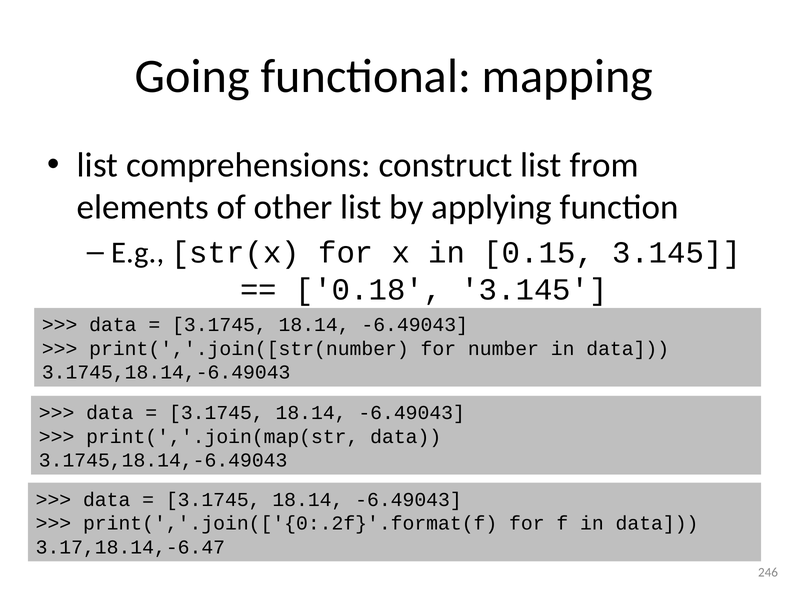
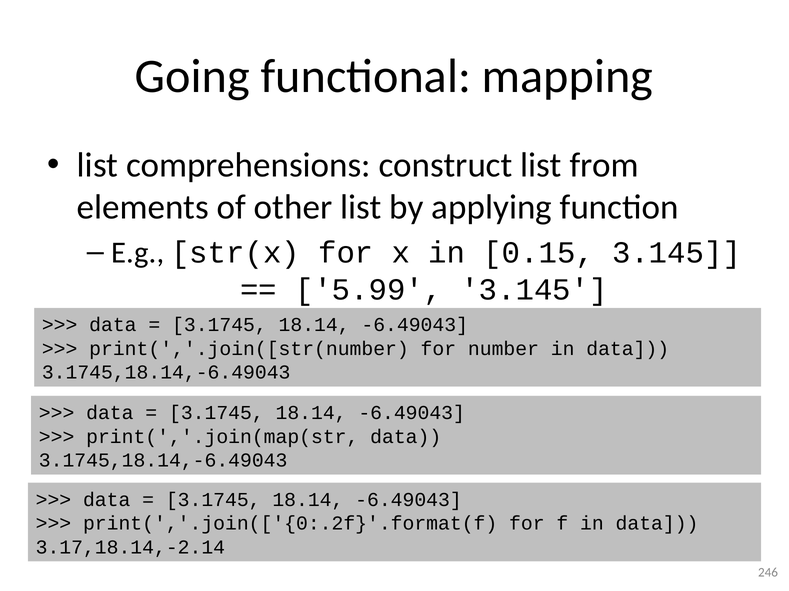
0.18: 0.18 -> 5.99
3.17,18.14,-6.47: 3.17,18.14,-6.47 -> 3.17,18.14,-2.14
